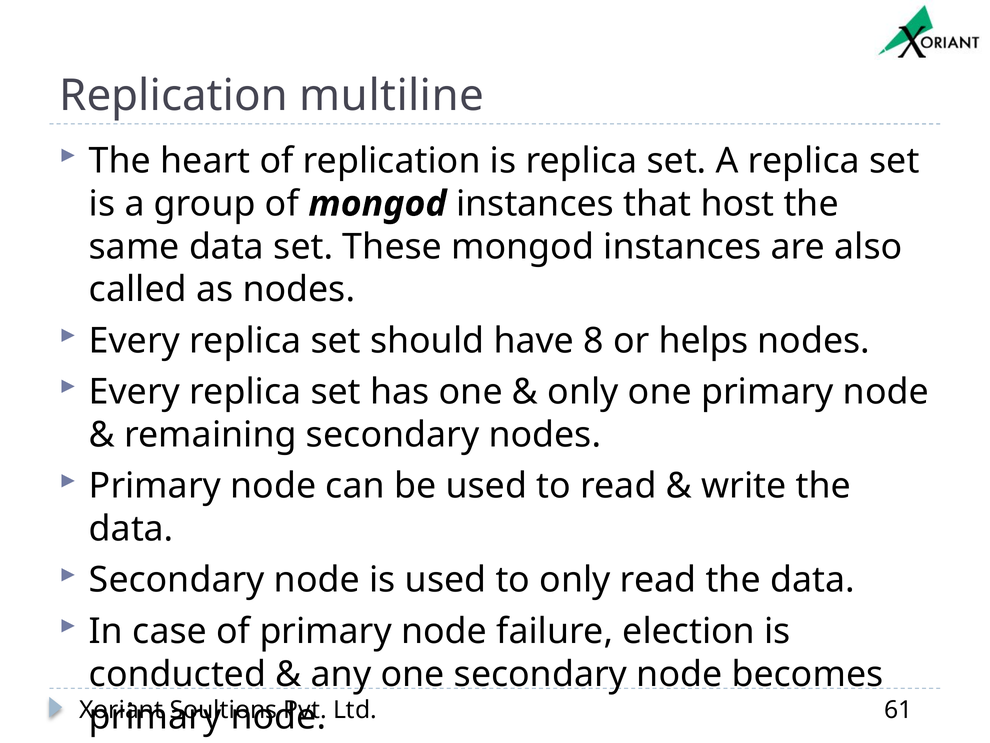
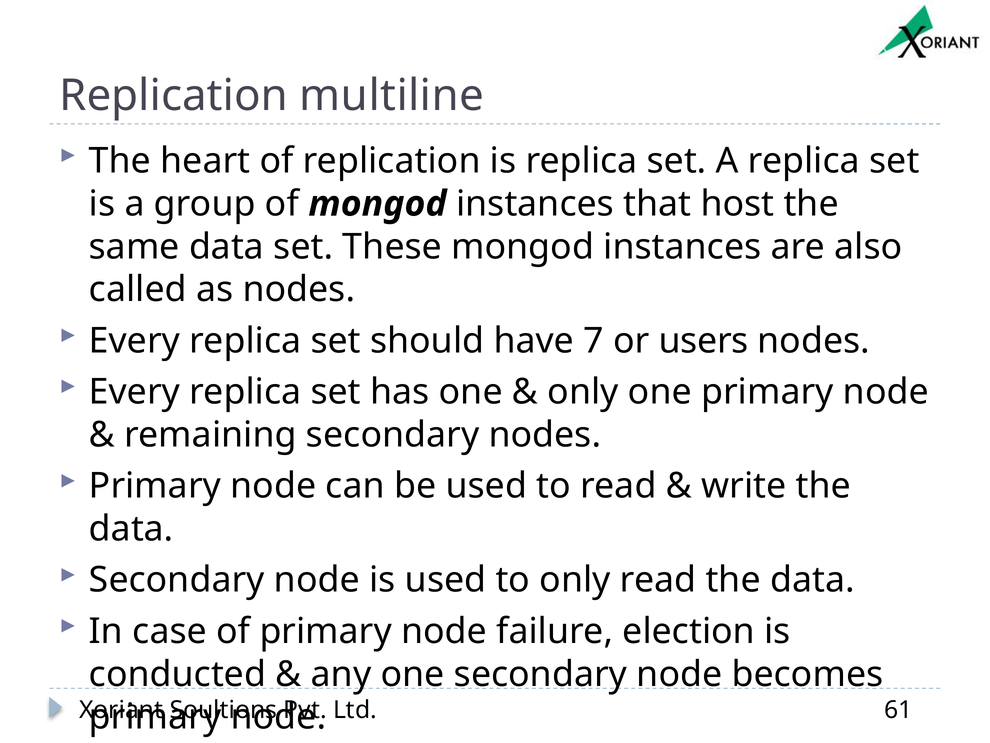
8: 8 -> 7
helps: helps -> users
